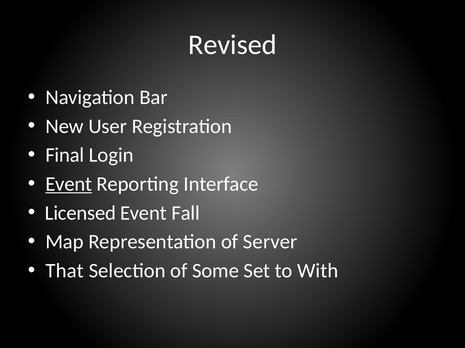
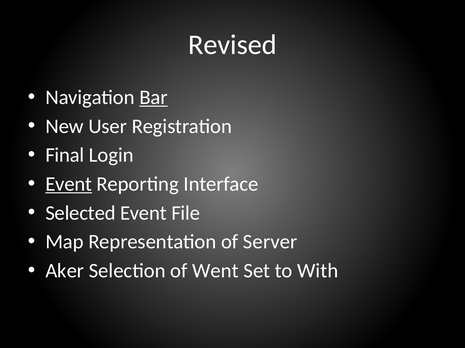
Bar underline: none -> present
Licensed: Licensed -> Selected
Fall: Fall -> File
That: That -> Aker
Some: Some -> Went
